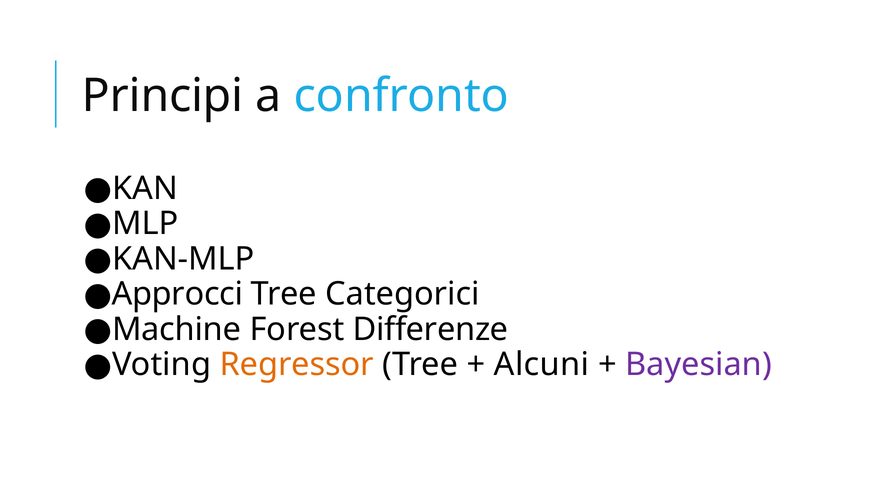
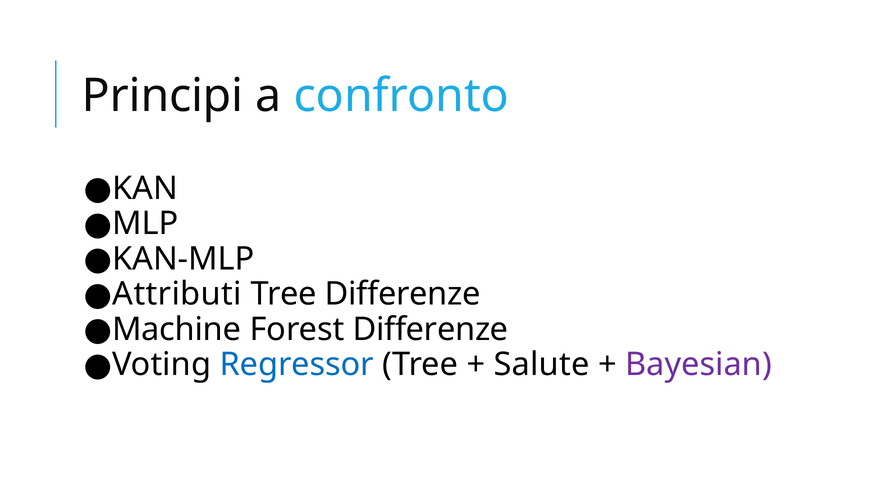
Approcci: Approcci -> Attributi
Tree Categorici: Categorici -> Differenze
Regressor colour: orange -> blue
Alcuni: Alcuni -> Salute
